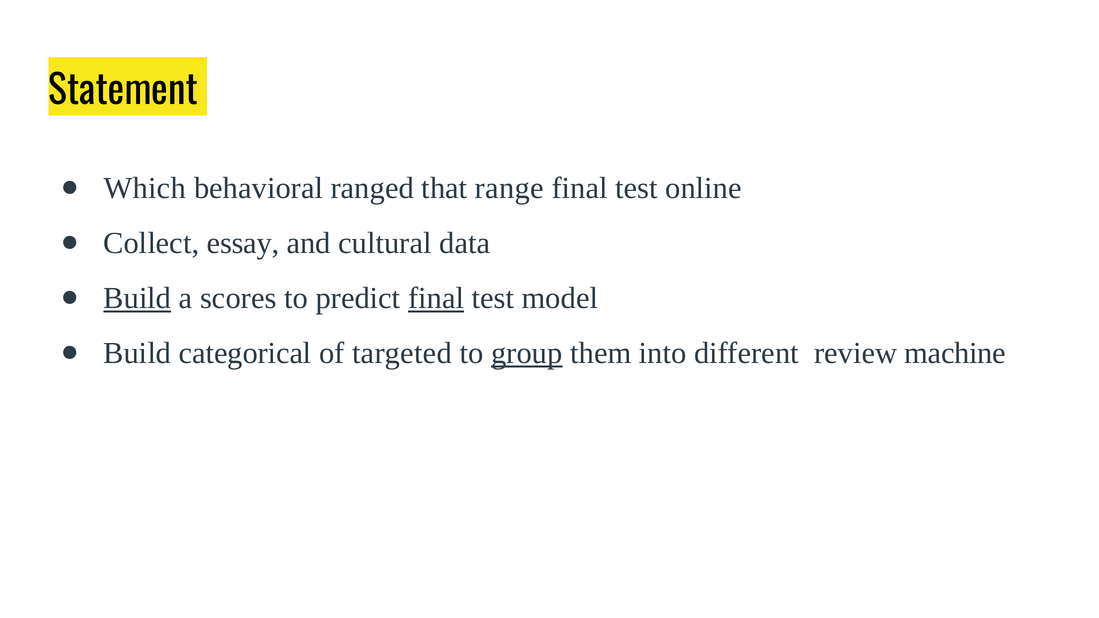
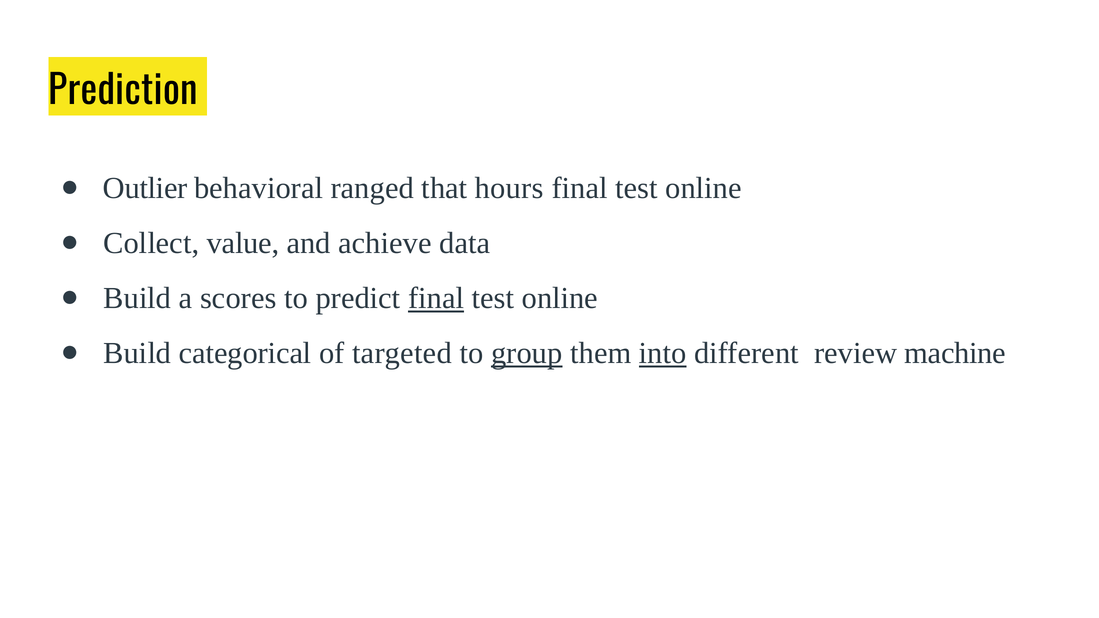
Statement: Statement -> Prediction
Which: Which -> Outlier
range: range -> hours
essay: essay -> value
cultural: cultural -> achieve
Build at (137, 298) underline: present -> none
model at (560, 298): model -> online
into underline: none -> present
